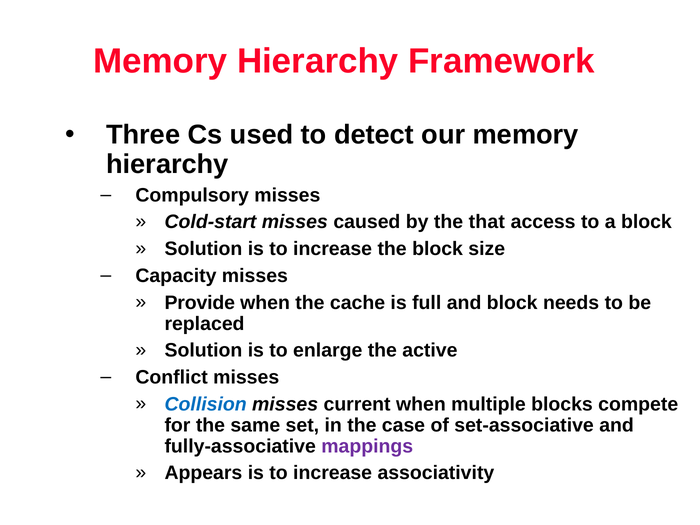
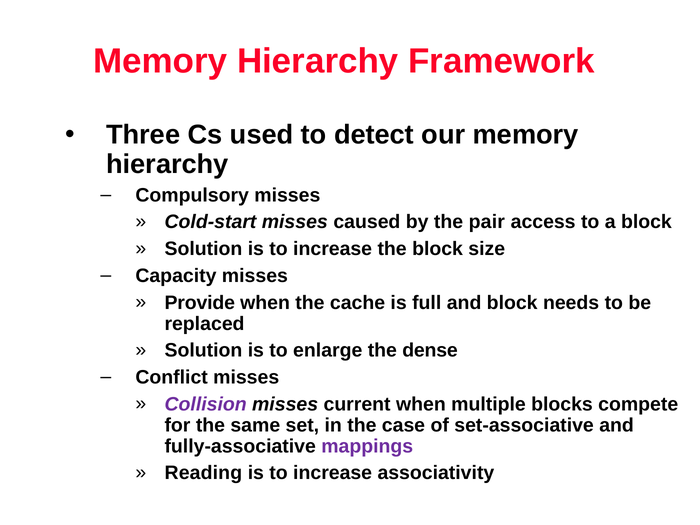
that: that -> pair
active: active -> dense
Collision colour: blue -> purple
Appears: Appears -> Reading
